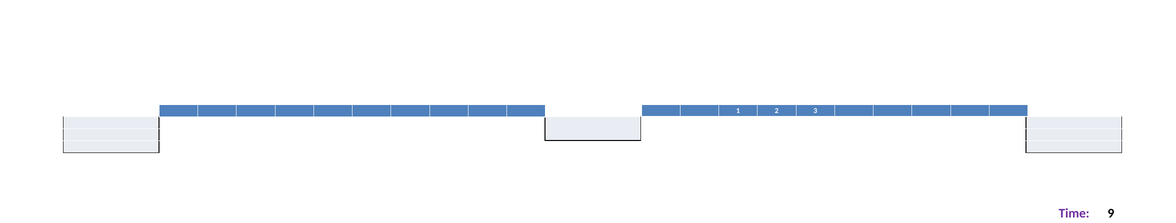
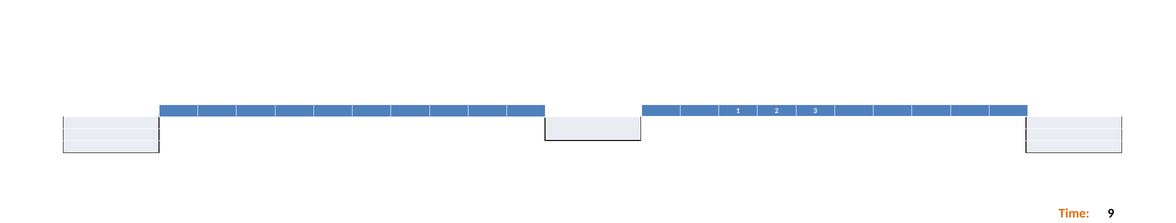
Time colour: purple -> orange
